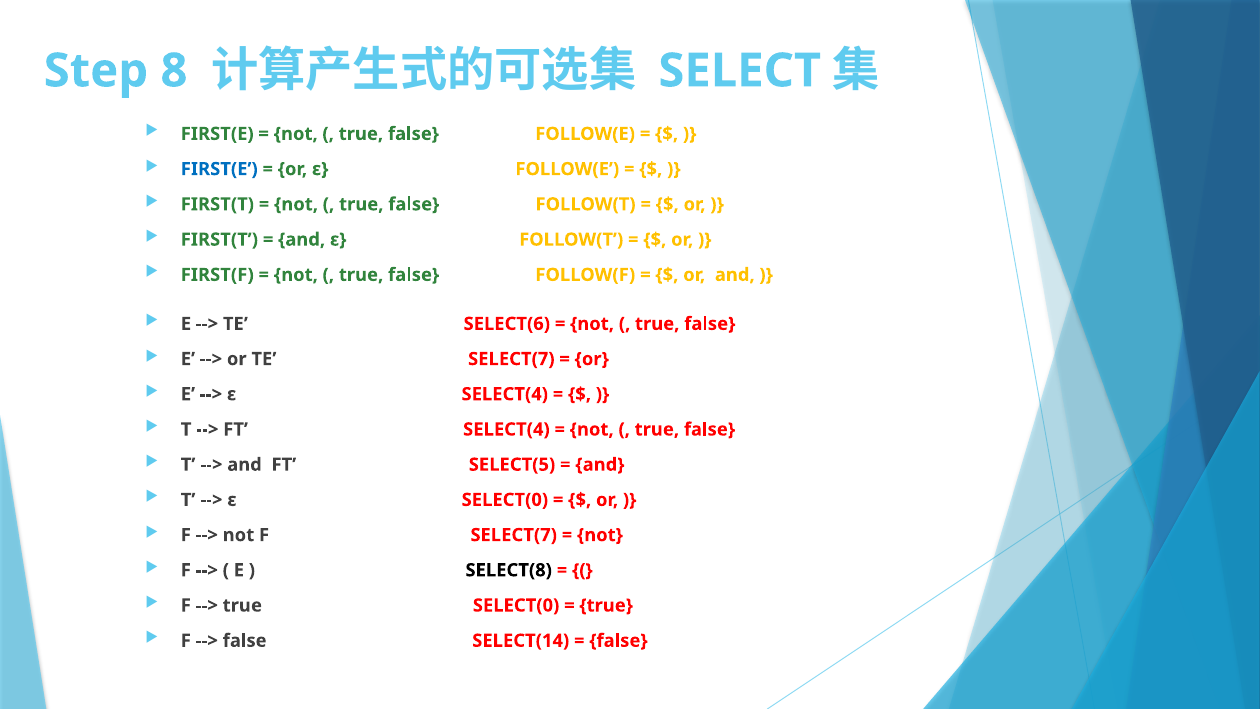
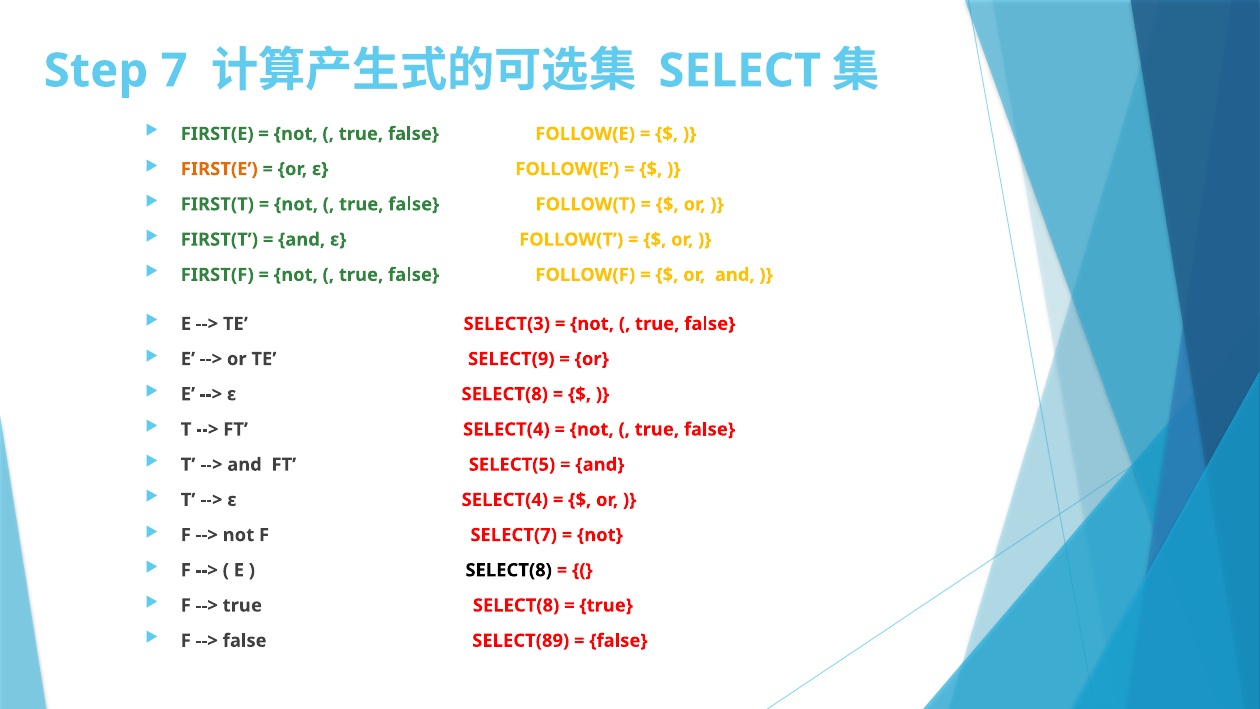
8: 8 -> 7
FIRST(E at (219, 169) colour: blue -> orange
SELECT(6: SELECT(6 -> SELECT(3
TE SELECT(7: SELECT(7 -> SELECT(9
ε SELECT(4: SELECT(4 -> SELECT(8
ε SELECT(0: SELECT(0 -> SELECT(4
true SELECT(0: SELECT(0 -> SELECT(8
SELECT(14: SELECT(14 -> SELECT(89
